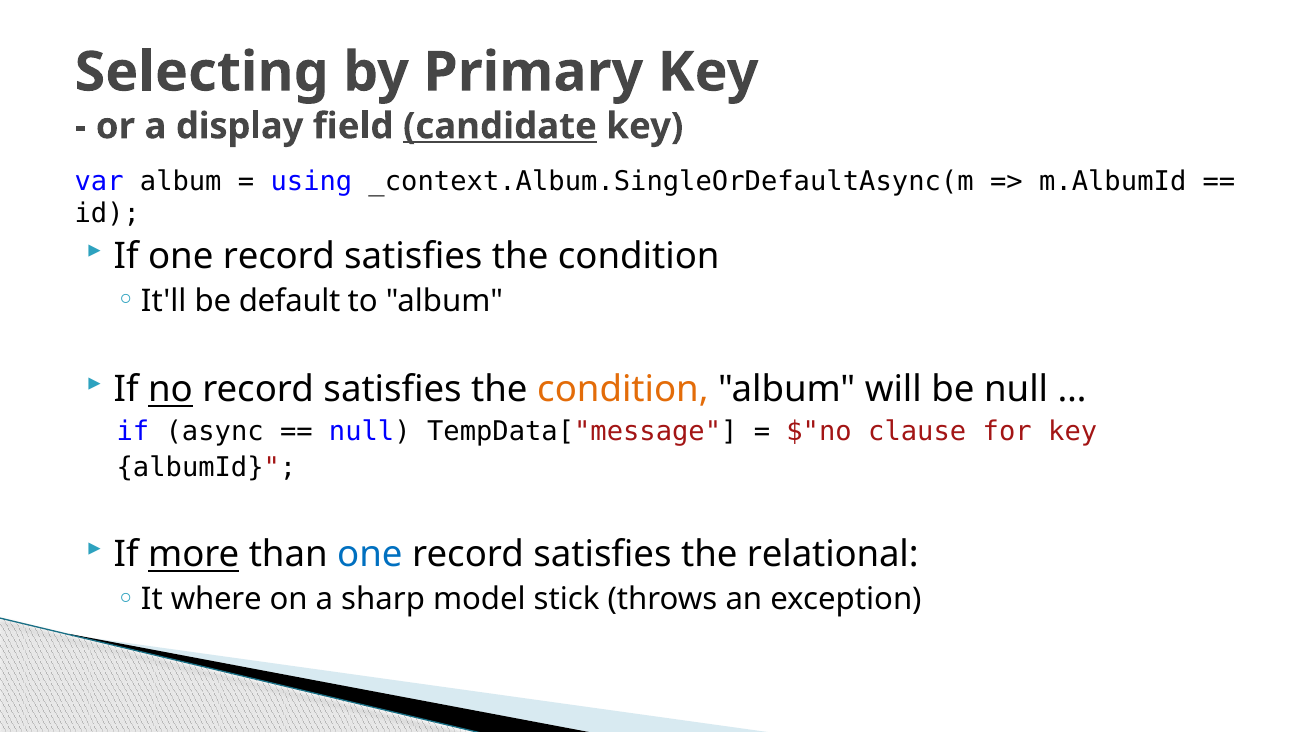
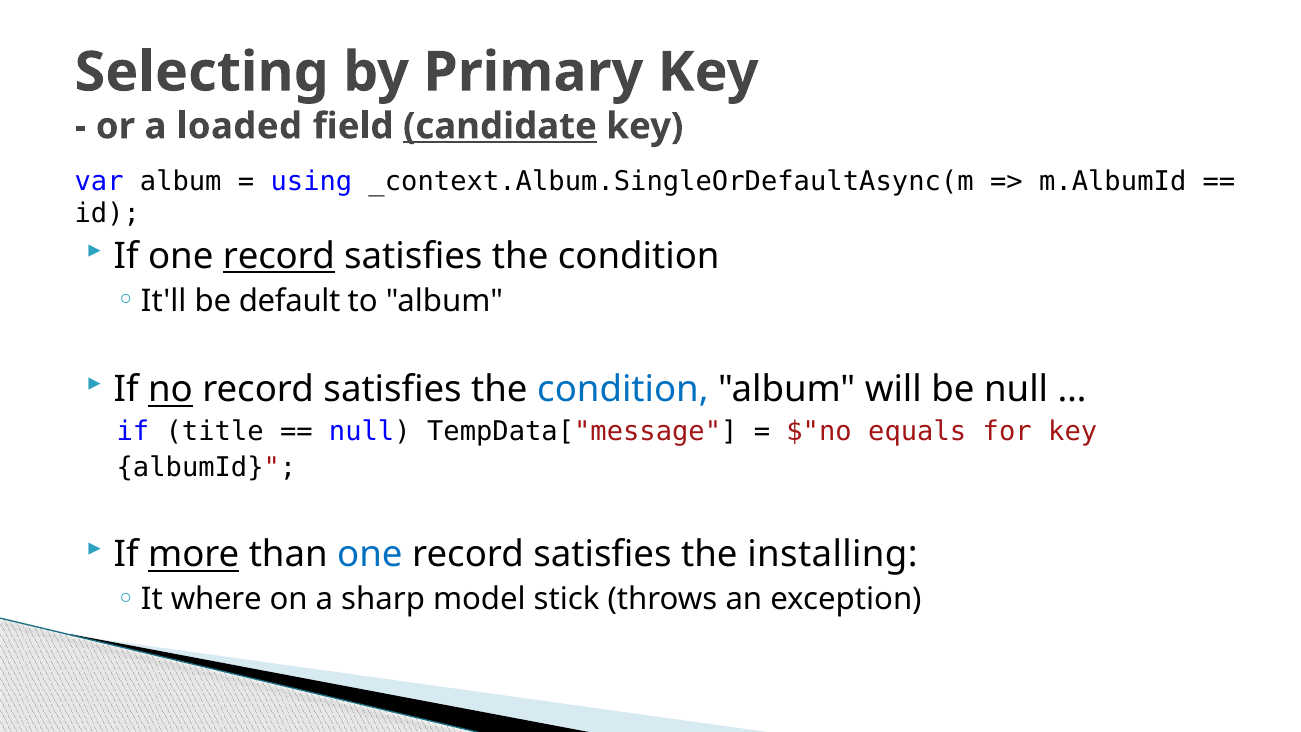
display: display -> loaded
record at (279, 256) underline: none -> present
condition at (623, 389) colour: orange -> blue
async: async -> title
clause: clause -> equals
relational: relational -> installing
